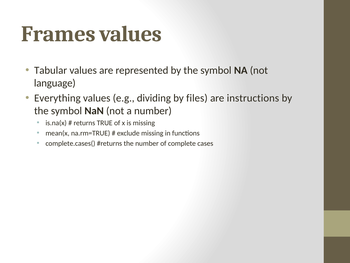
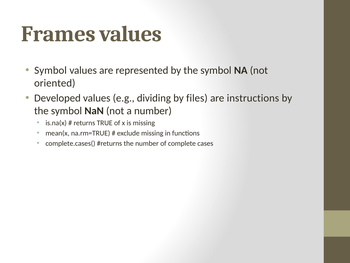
Tabular at (51, 70): Tabular -> Symbol
language: language -> oriented
Everything: Everything -> Developed
